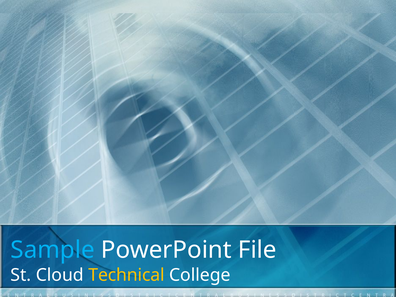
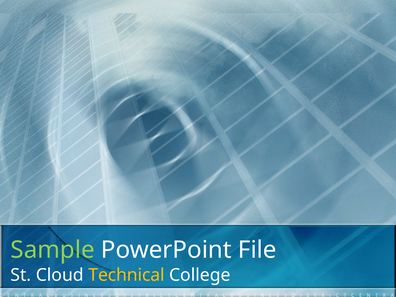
Sample colour: light blue -> light green
